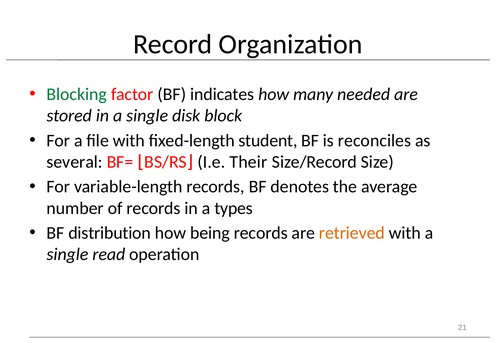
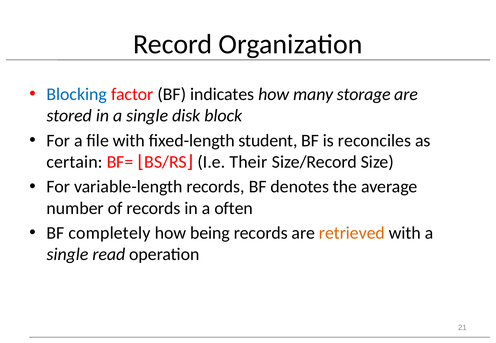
Blocking colour: green -> blue
needed: needed -> storage
several: several -> certain
types: types -> often
distribution: distribution -> completely
